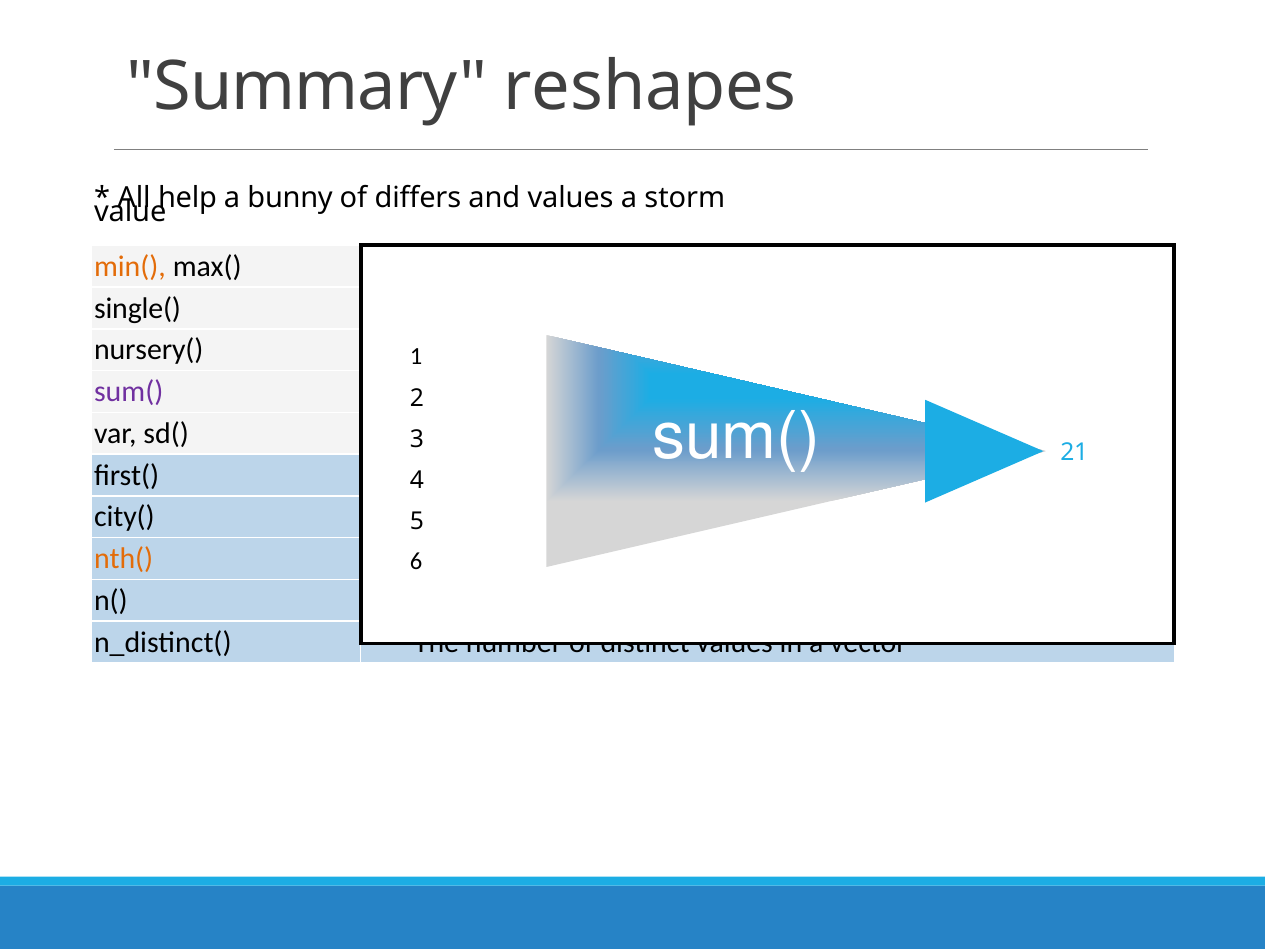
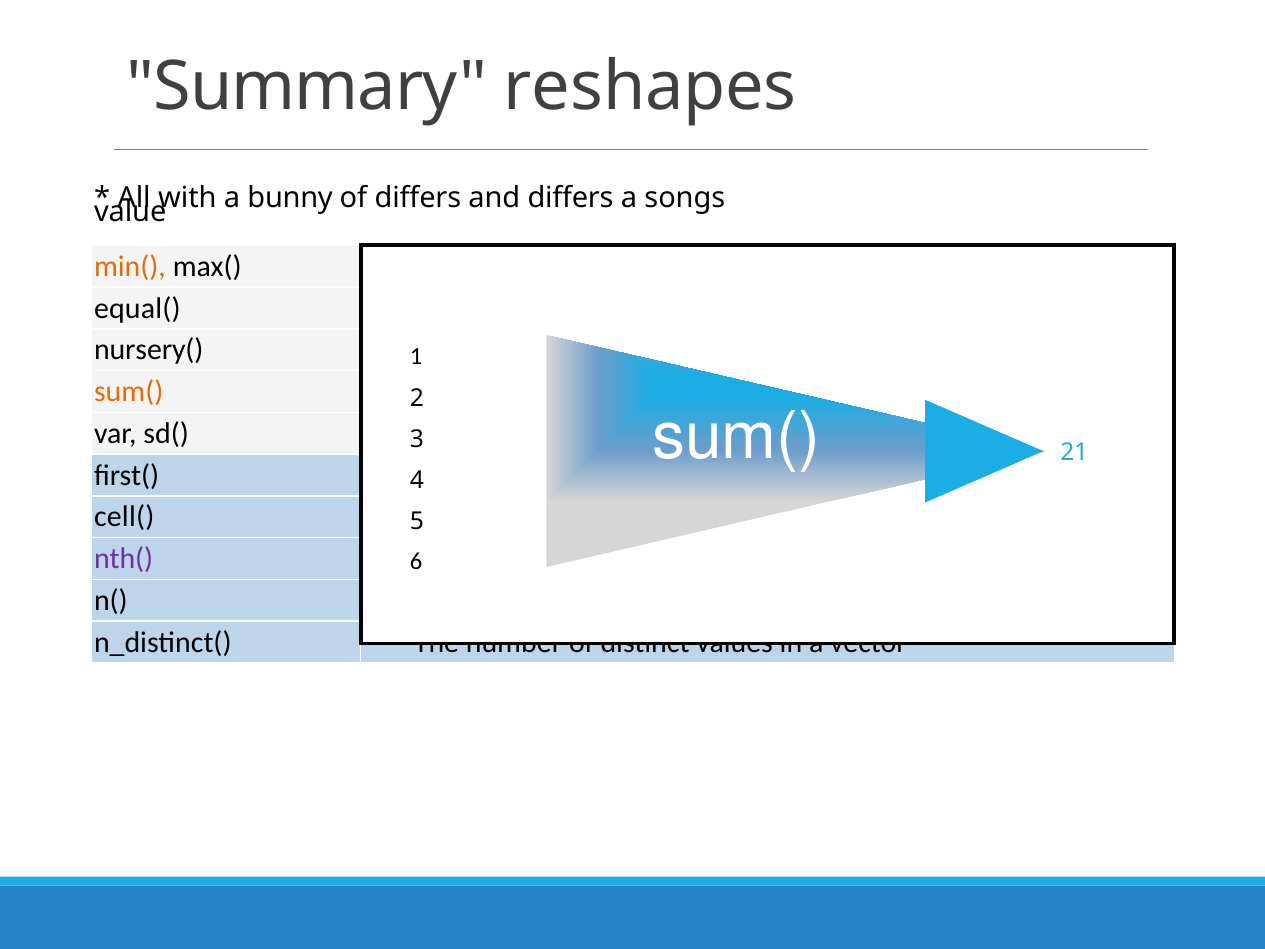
help: help -> with
and values: values -> differs
storm: storm -> songs
single(: single( -> equal(
sum( at (129, 392) colour: purple -> orange
city(: city( -> cell(
nth( colour: orange -> purple
